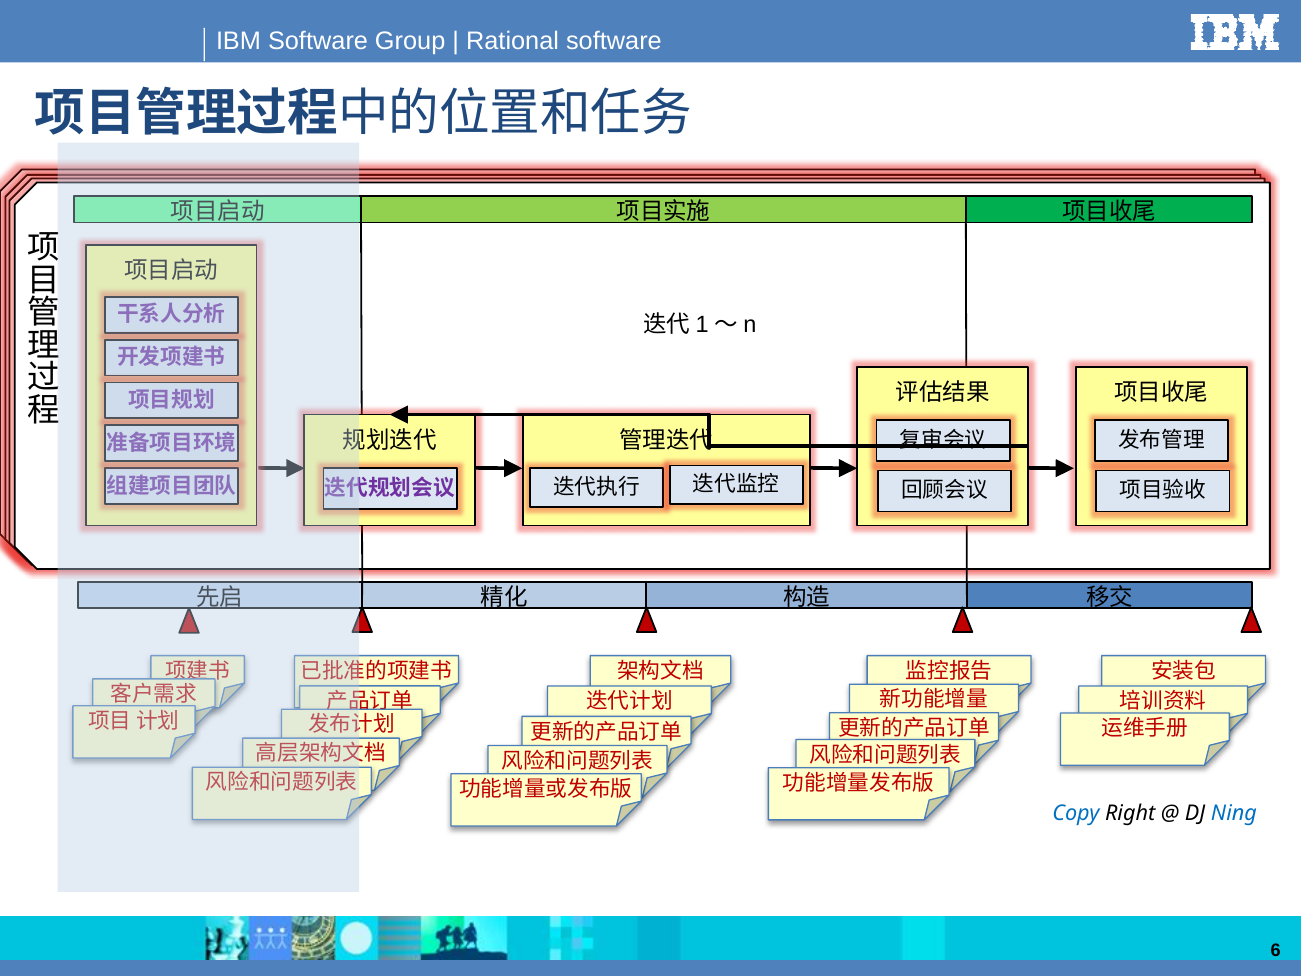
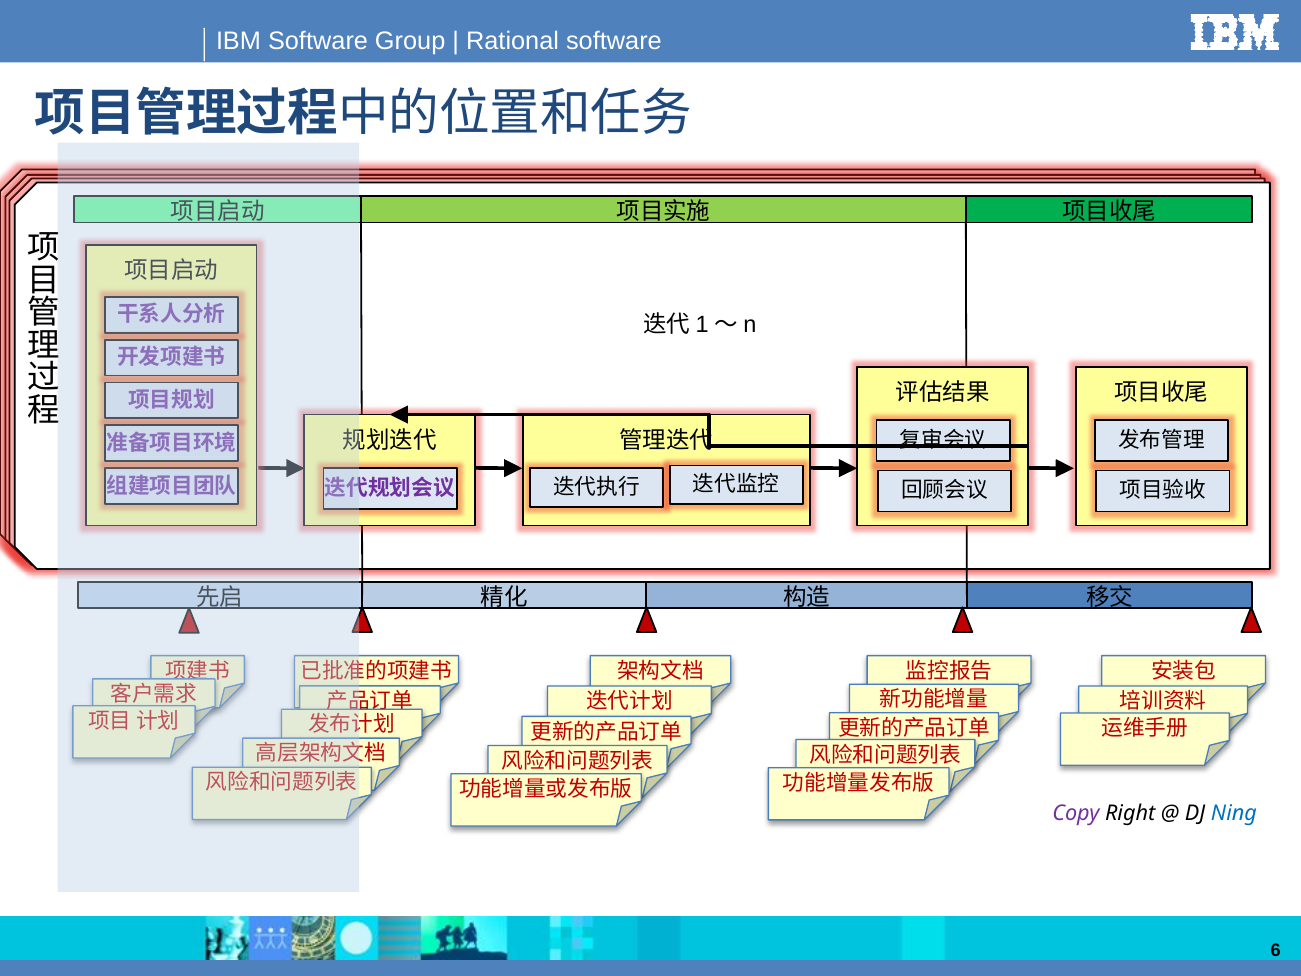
Copy colour: blue -> purple
